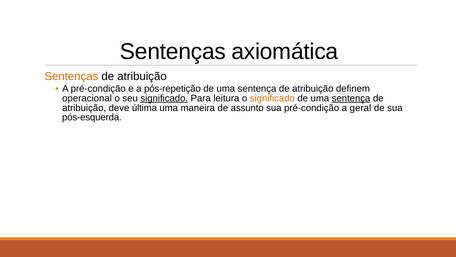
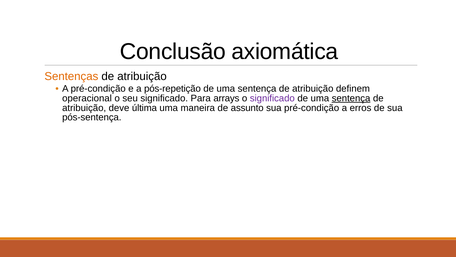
Sentenças at (173, 51): Sentenças -> Conclusão
significado at (164, 98) underline: present -> none
leitura: leitura -> arrays
significado at (272, 98) colour: orange -> purple
geral: geral -> erros
pós-esquerda: pós-esquerda -> pós-sentença
